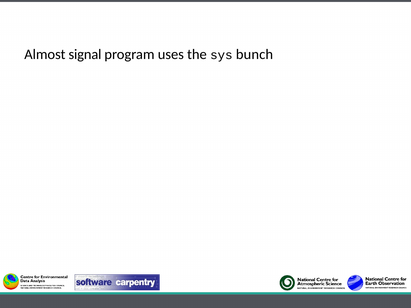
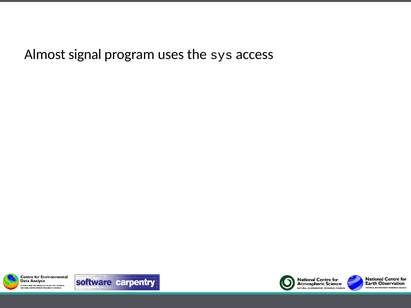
bunch: bunch -> access
